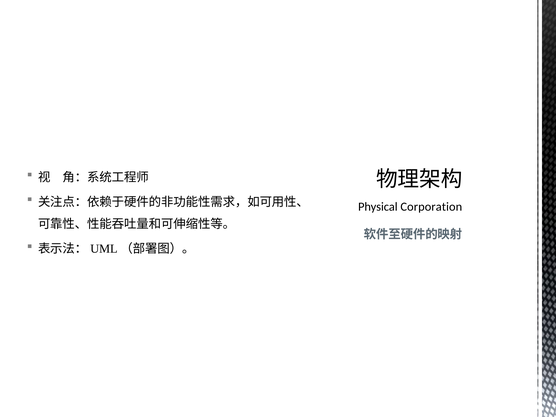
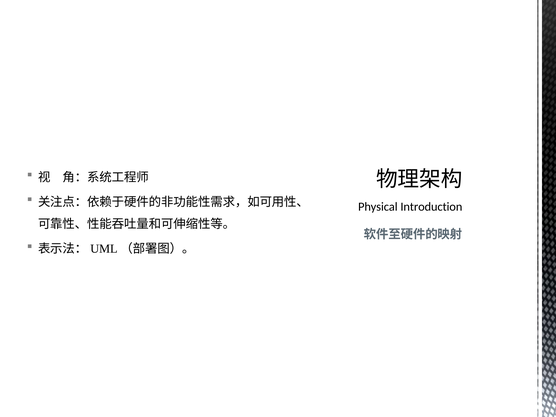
Corporation: Corporation -> Introduction
